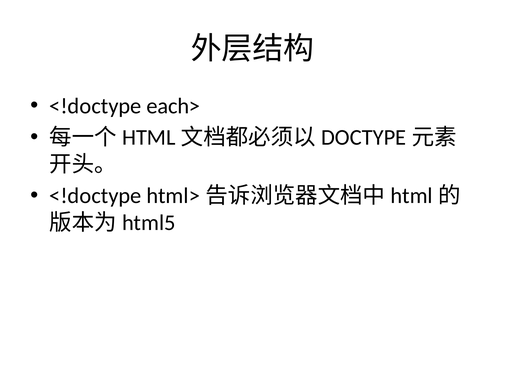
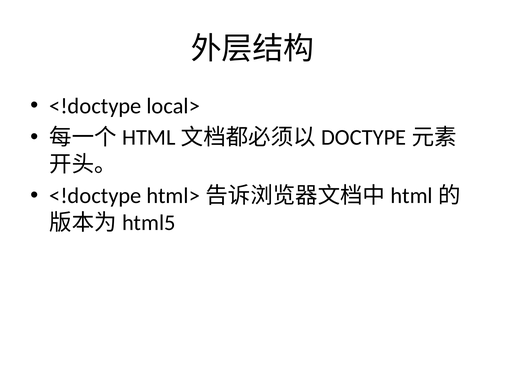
each>: each> -> local>
